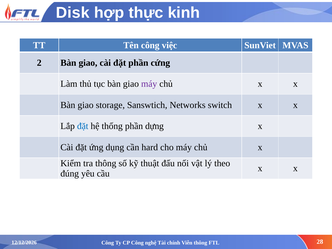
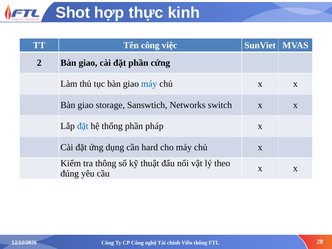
Disk: Disk -> Shot
máy at (149, 84) colour: purple -> blue
dựng: dựng -> pháp
